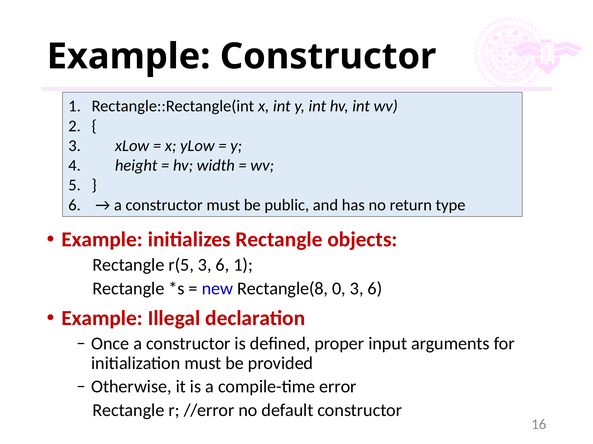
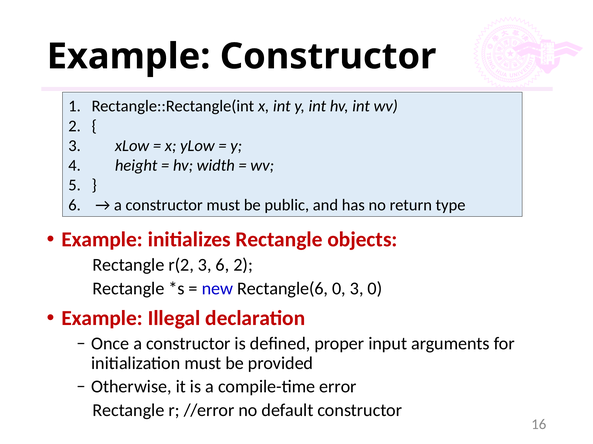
r(5: r(5 -> r(2
6 1: 1 -> 2
Rectangle(8: Rectangle(8 -> Rectangle(6
0 3 6: 6 -> 0
